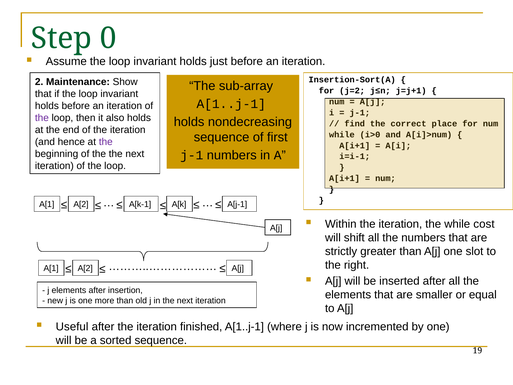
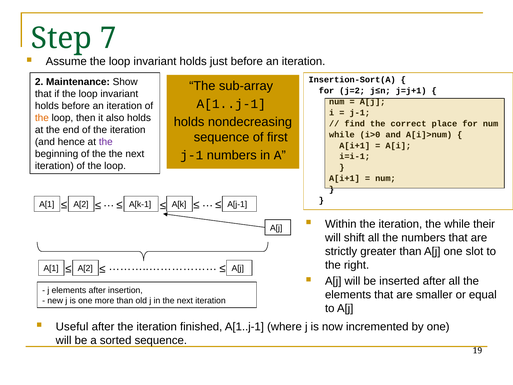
0: 0 -> 7
the at (42, 118) colour: purple -> orange
cost: cost -> their
